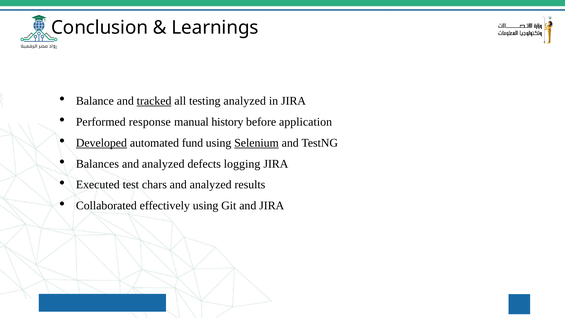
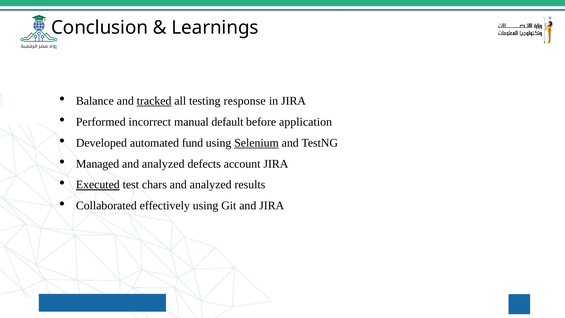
testing analyzed: analyzed -> response
response: response -> incorrect
history: history -> default
Developed underline: present -> none
Balances: Balances -> Managed
logging: logging -> account
Executed underline: none -> present
